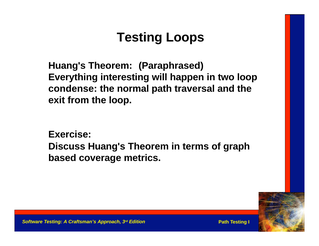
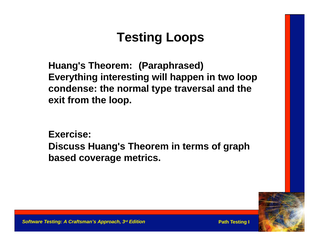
normal path: path -> type
